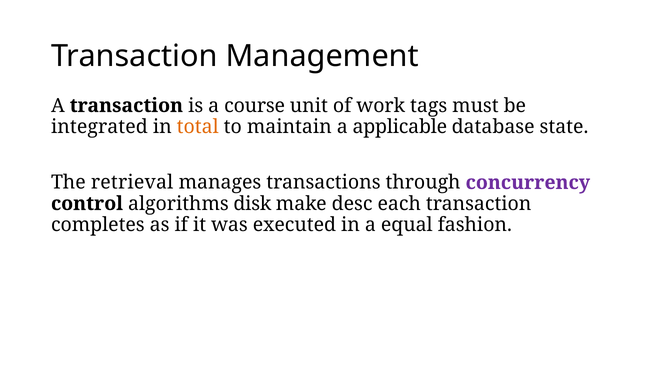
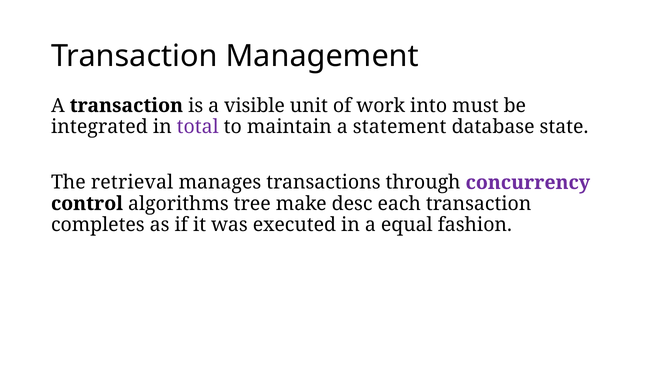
course: course -> visible
tags: tags -> into
total colour: orange -> purple
applicable: applicable -> statement
disk: disk -> tree
